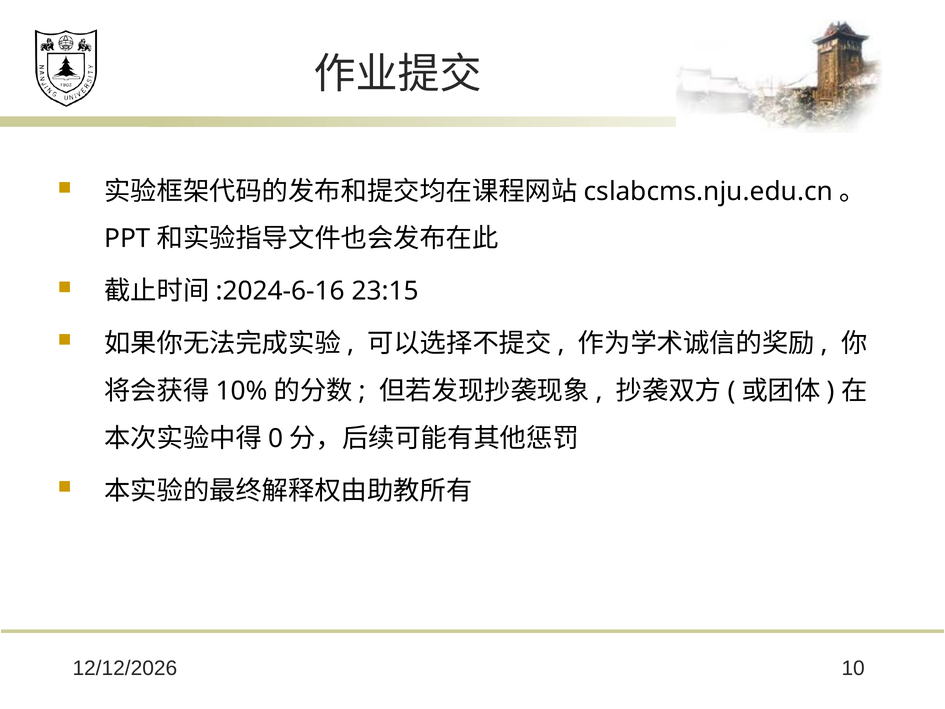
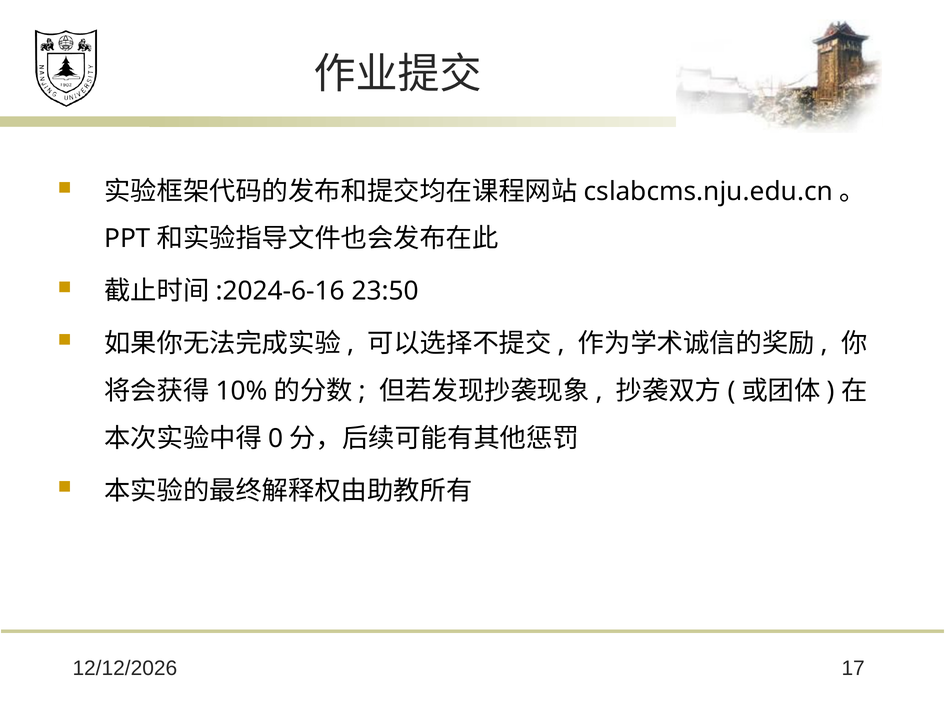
23:15: 23:15 -> 23:50
10: 10 -> 17
